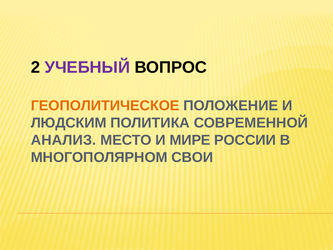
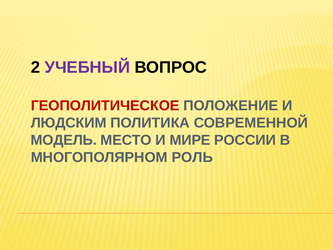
ГЕОПОЛИТИЧЕСКОЕ colour: orange -> red
АНАЛИЗ: АНАЛИЗ -> МОДЕЛЬ
СВОИ: СВОИ -> РОЛЬ
